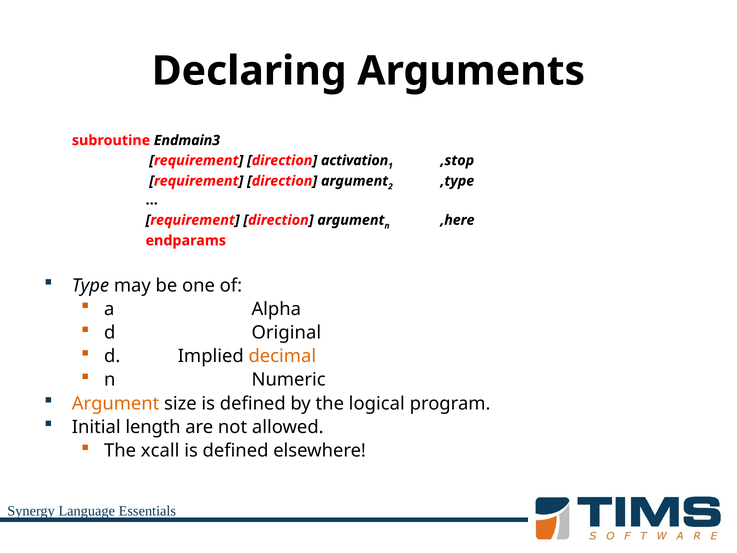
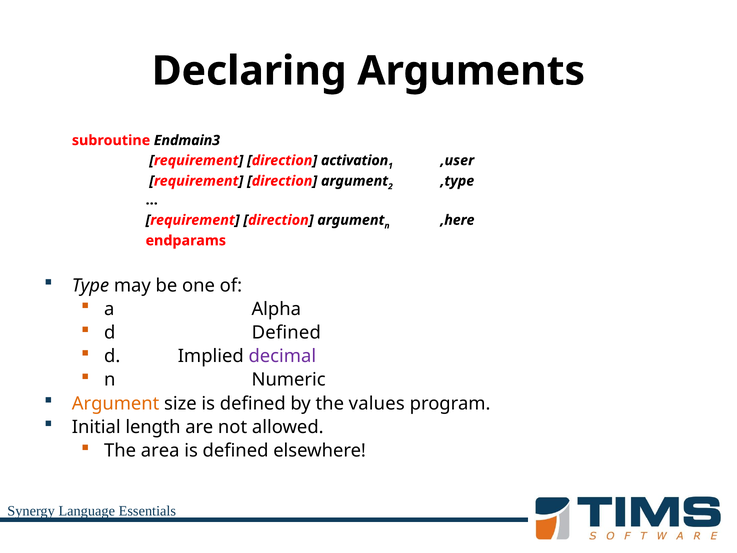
,stop: ,stop -> ,user
d Original: Original -> Defined
decimal colour: orange -> purple
logical: logical -> values
xcall: xcall -> area
